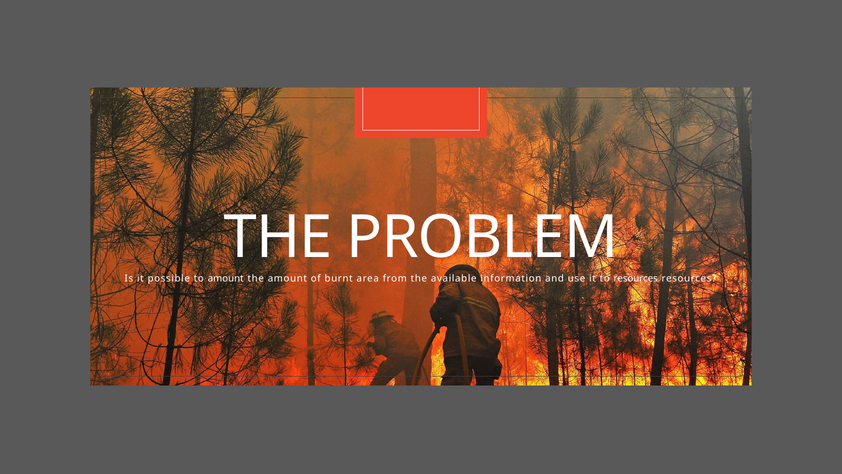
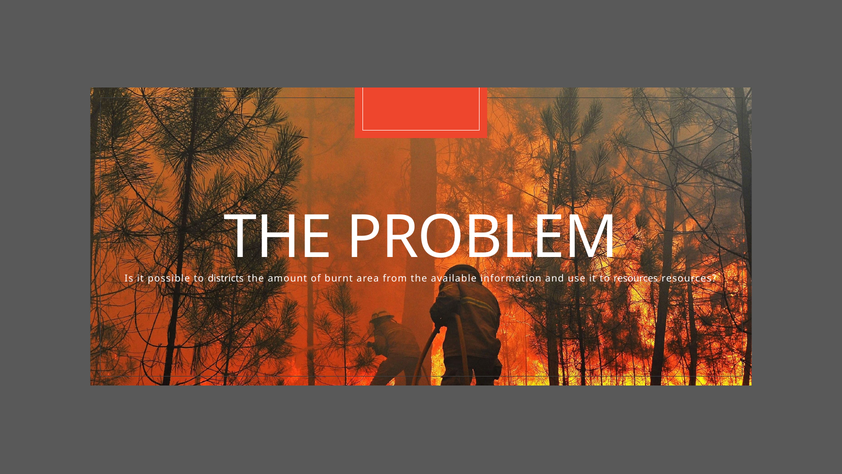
to amount: amount -> districts
